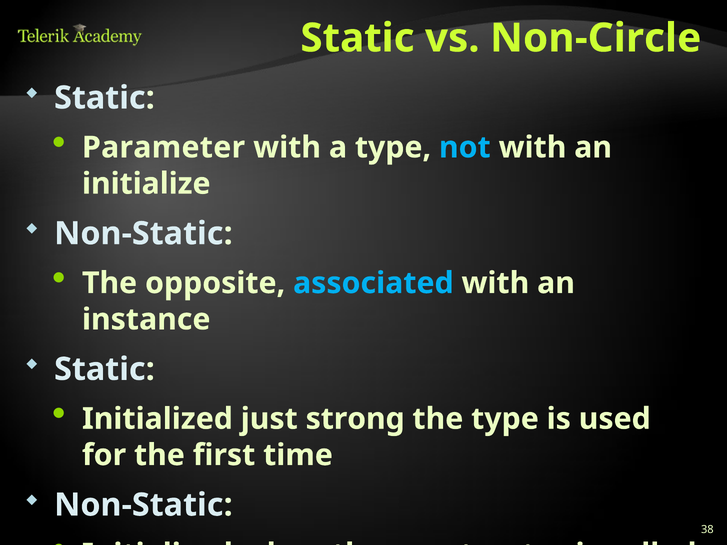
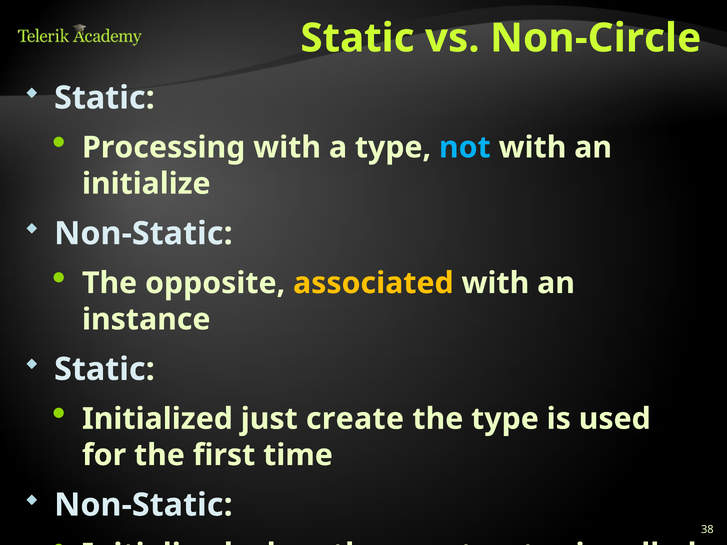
Parameter: Parameter -> Processing
associated colour: light blue -> yellow
strong: strong -> create
